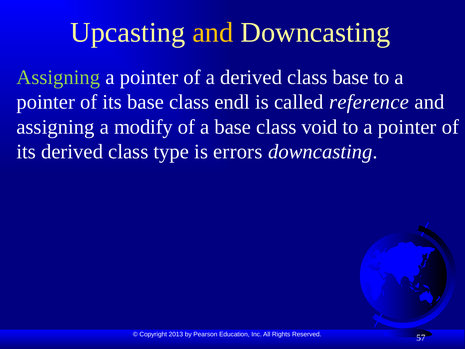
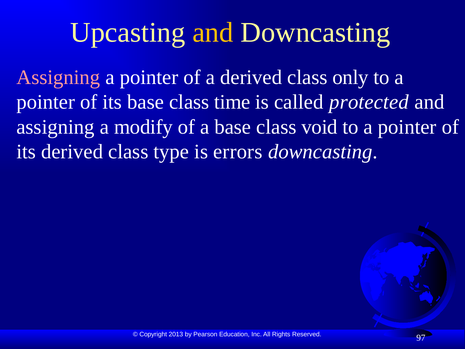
Assigning at (58, 77) colour: light green -> pink
class base: base -> only
endl: endl -> time
reference: reference -> protected
57: 57 -> 97
